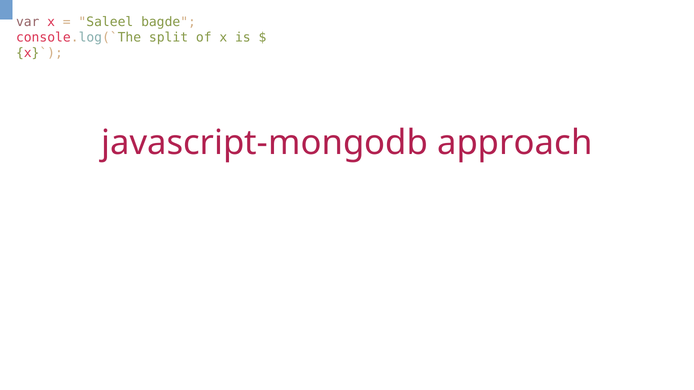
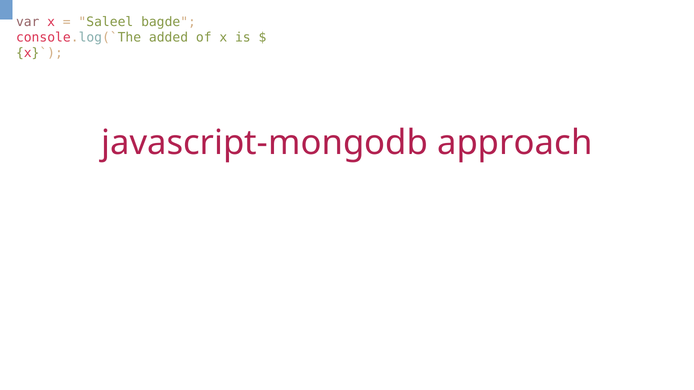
split: split -> added
